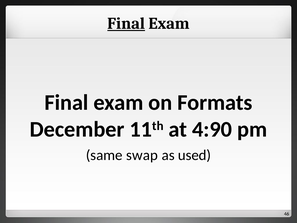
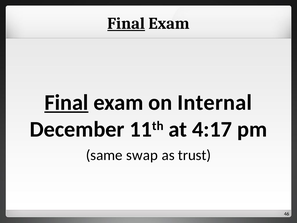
Final at (66, 102) underline: none -> present
Formats: Formats -> Internal
4:90: 4:90 -> 4:17
used: used -> trust
